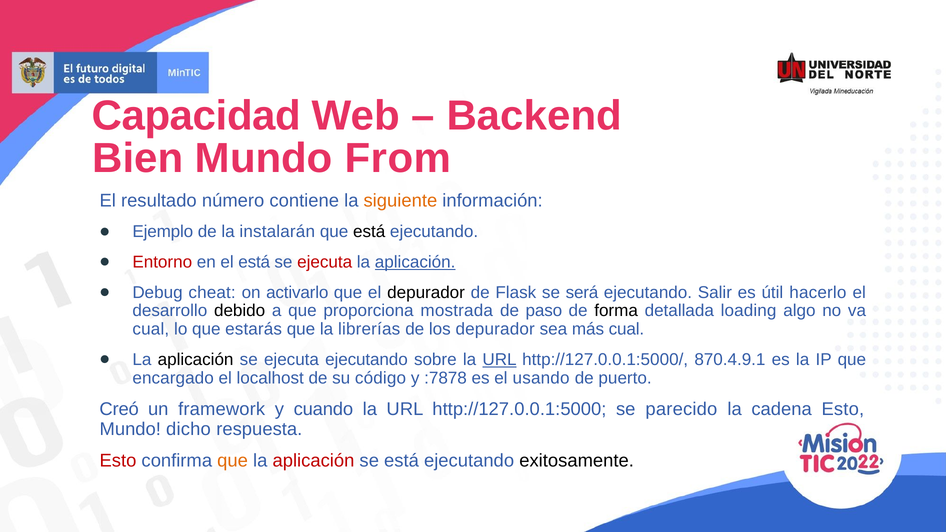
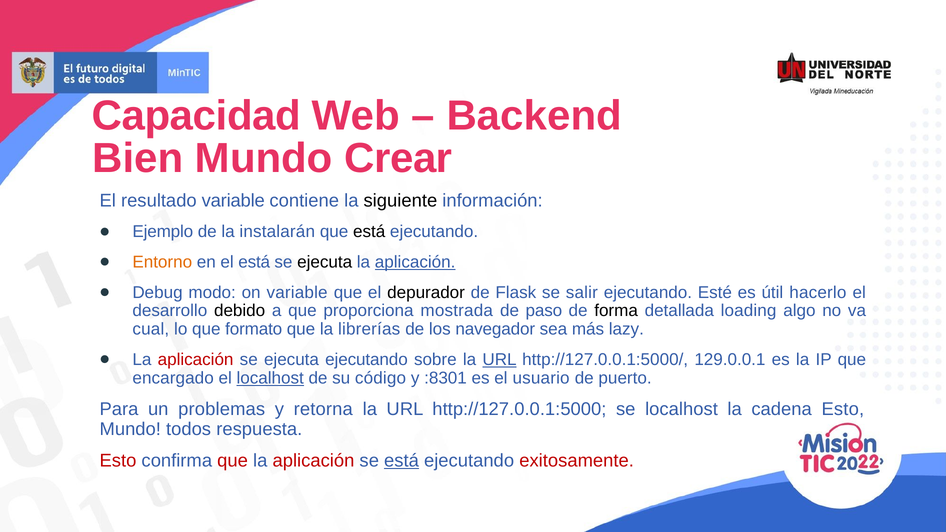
From: From -> Crear
resultado número: número -> variable
siguiente colour: orange -> black
Entorno colour: red -> orange
ejecuta at (325, 262) colour: red -> black
cheat: cheat -> modo
on activarlo: activarlo -> variable
será: será -> salir
Salir: Salir -> Esté
estarás: estarás -> formato
los depurador: depurador -> navegador
más cual: cual -> lazy
aplicación at (196, 360) colour: black -> red
870.4.9.1: 870.4.9.1 -> 129.0.0.1
localhost at (270, 378) underline: none -> present
:7878: :7878 -> :8301
usando: usando -> usuario
Creó: Creó -> Para
framework: framework -> problemas
cuando: cuando -> retorna
se parecido: parecido -> localhost
dicho: dicho -> todos
que at (233, 461) colour: orange -> red
está at (401, 461) underline: none -> present
exitosamente colour: black -> red
